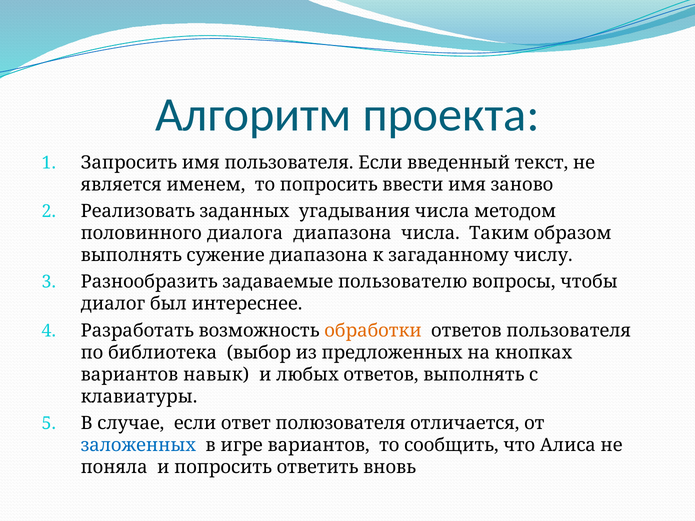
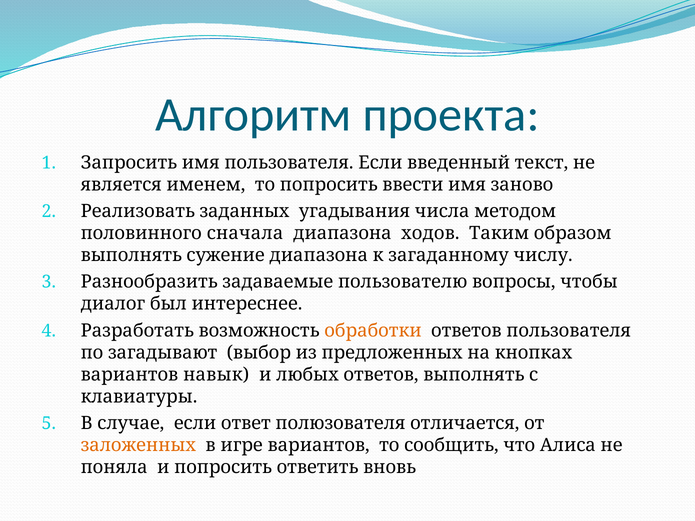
диалога: диалога -> сначала
диапазона числа: числа -> ходов
библиотека: библиотека -> загадывают
заложенных colour: blue -> orange
